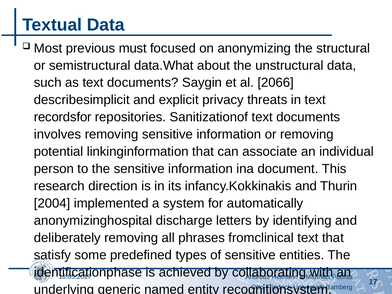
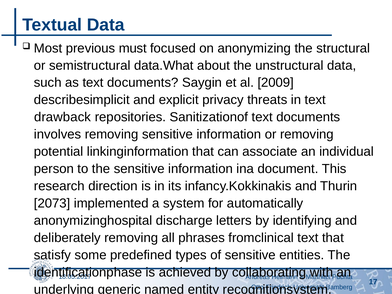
2066: 2066 -> 2009
recordsfor: recordsfor -> drawback
2004: 2004 -> 2073
